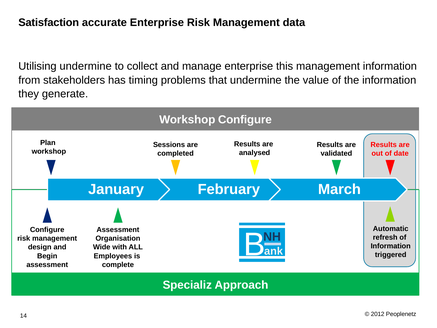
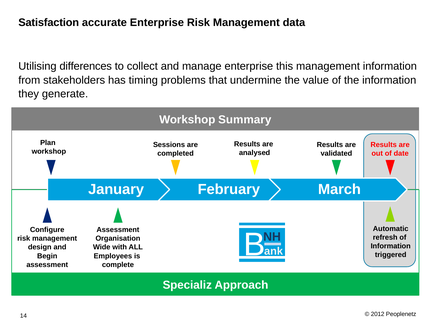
Utilising undermine: undermine -> differences
Workshop Configure: Configure -> Summary
